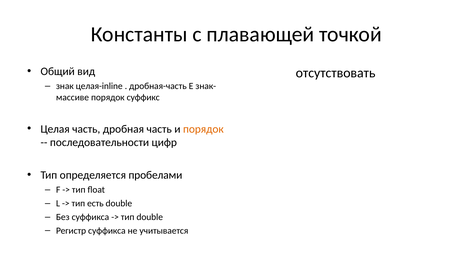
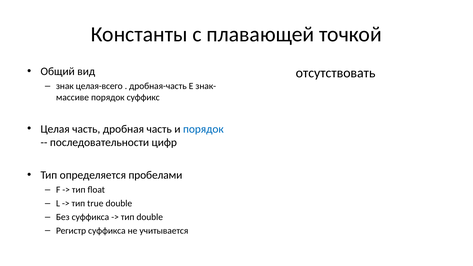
целая-inline: целая-inline -> целая-всего
порядок at (203, 129) colour: orange -> blue
есть: есть -> true
